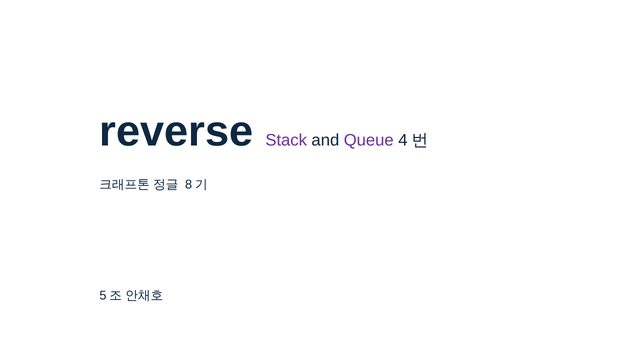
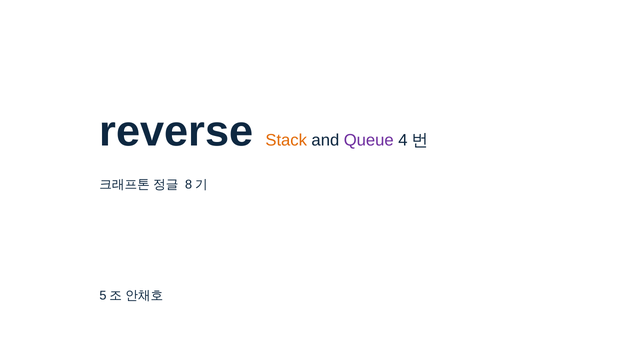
Stack colour: purple -> orange
